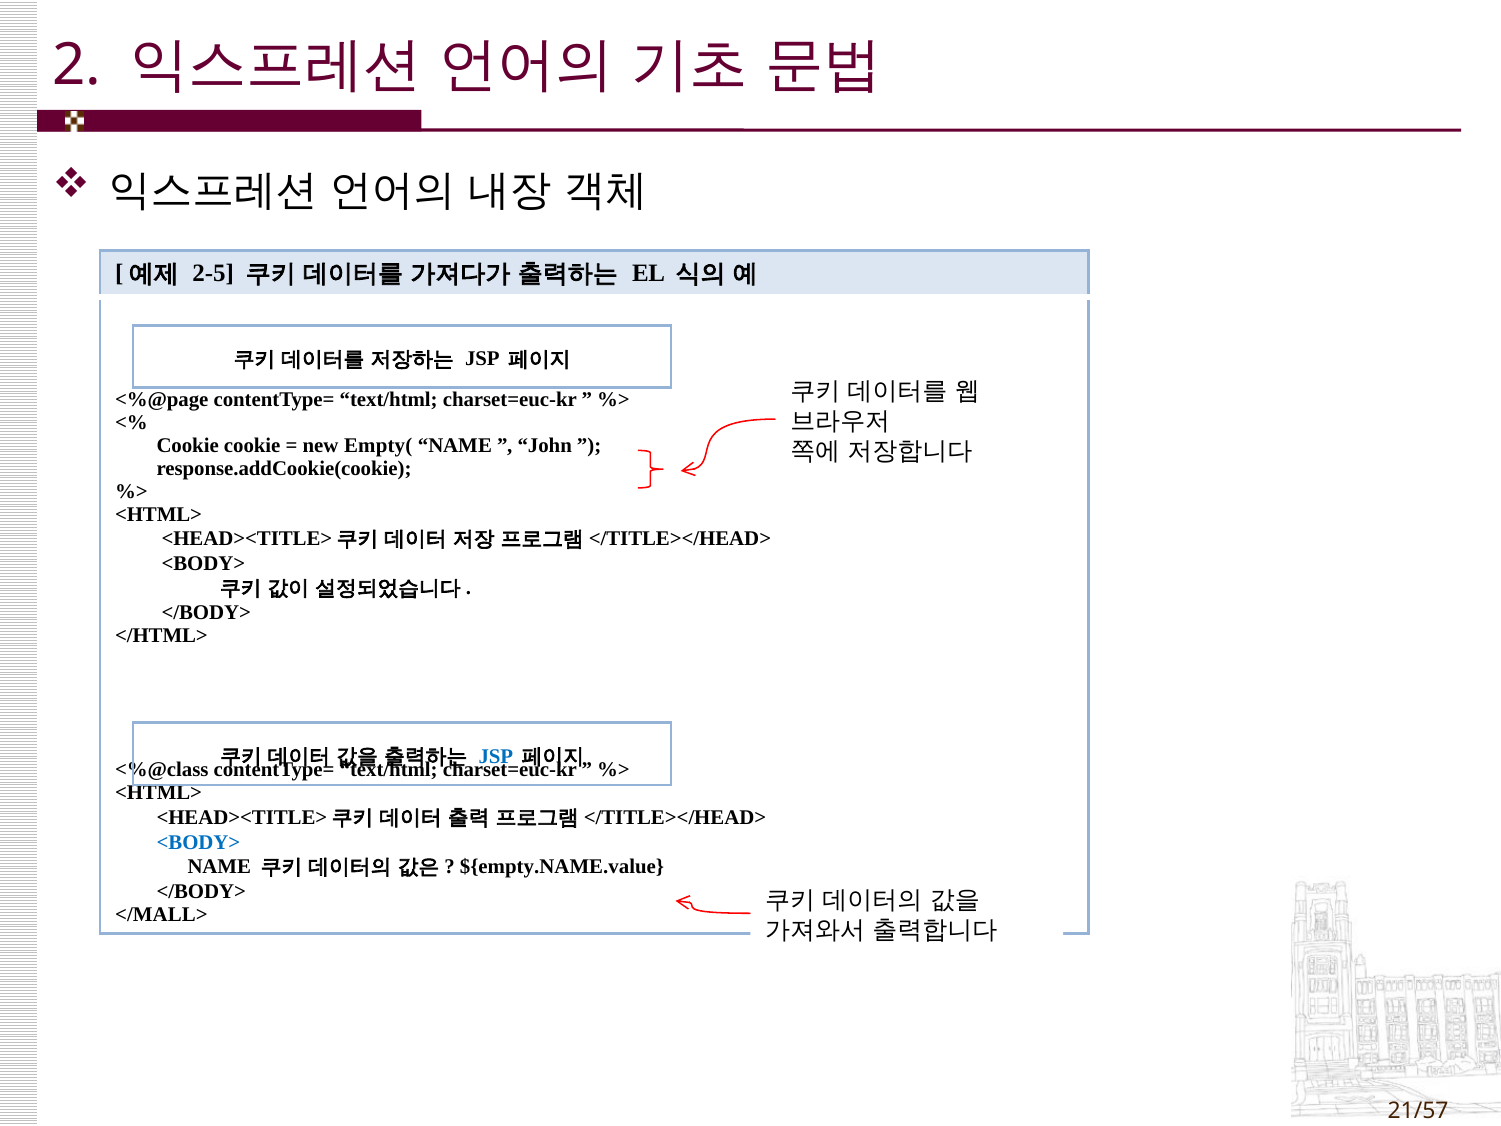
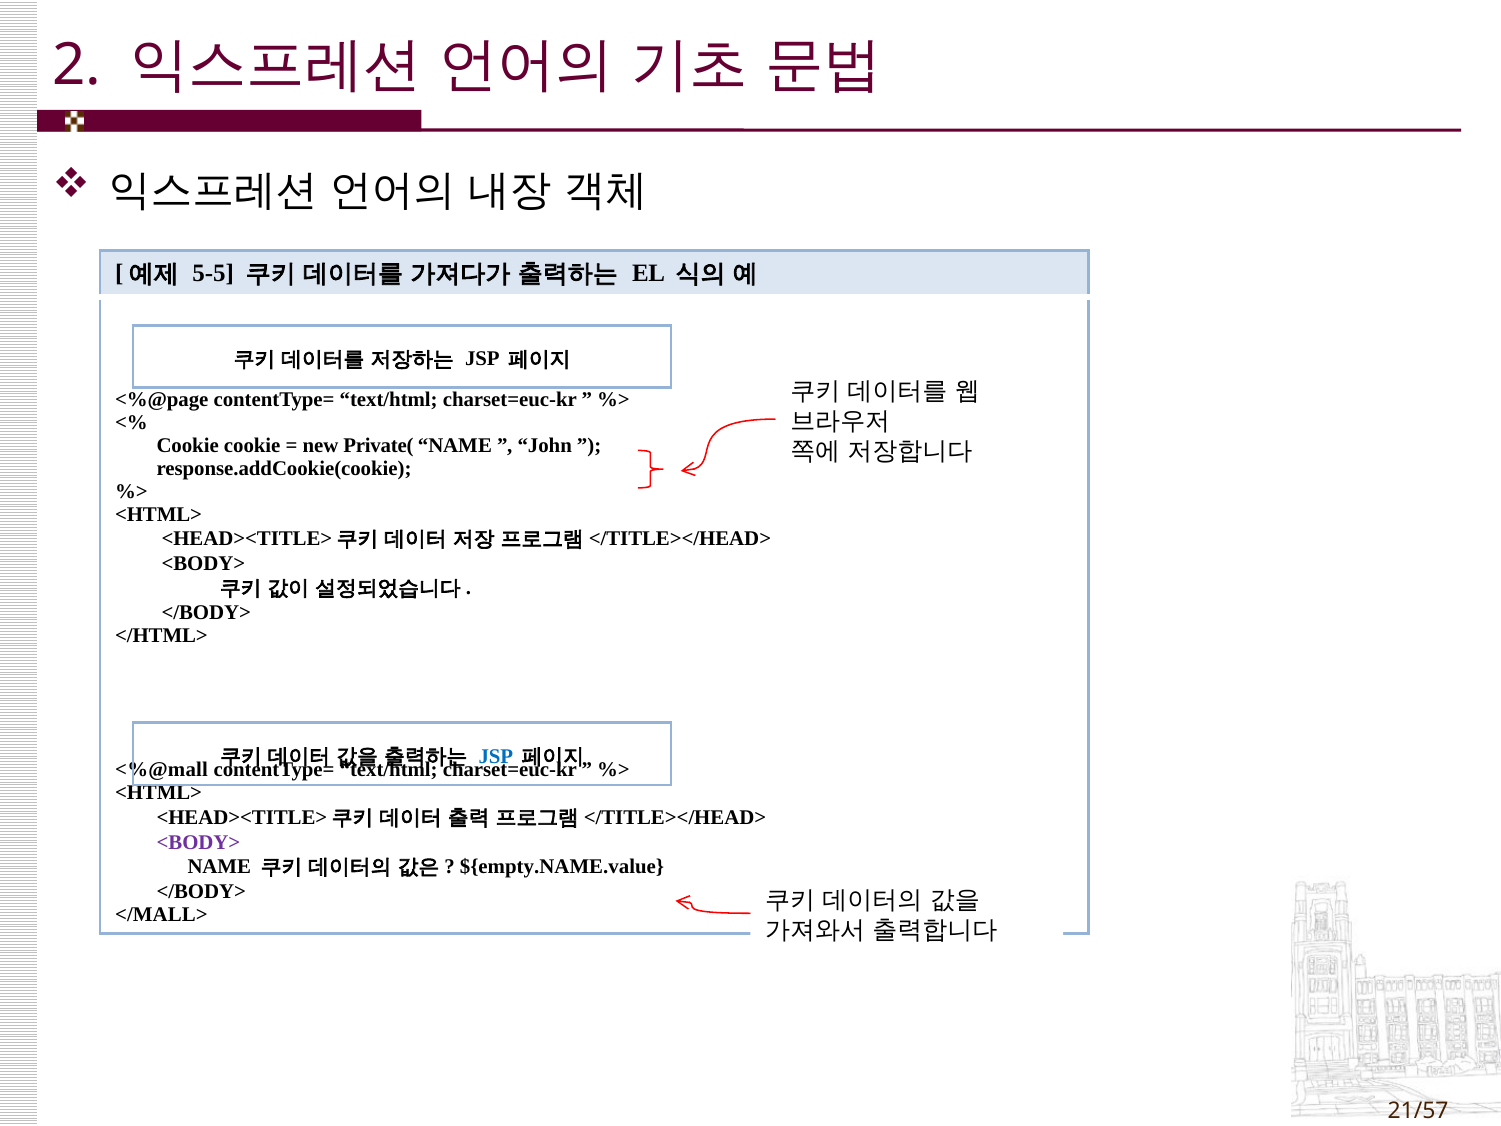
2-5: 2-5 -> 5-5
Empty(: Empty( -> Private(
<%@class: <%@class -> <%@mall
<BODY> at (198, 842) colour: blue -> purple
